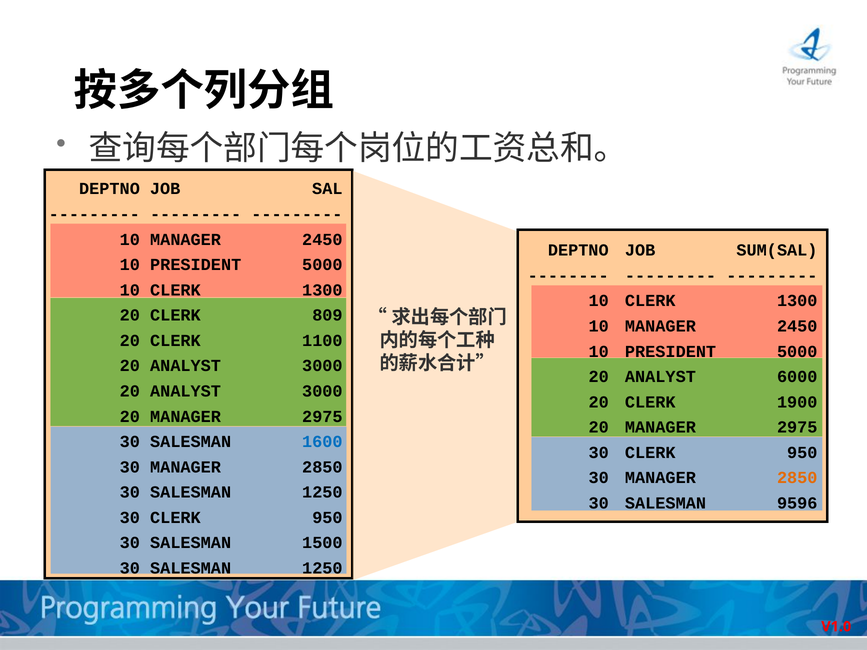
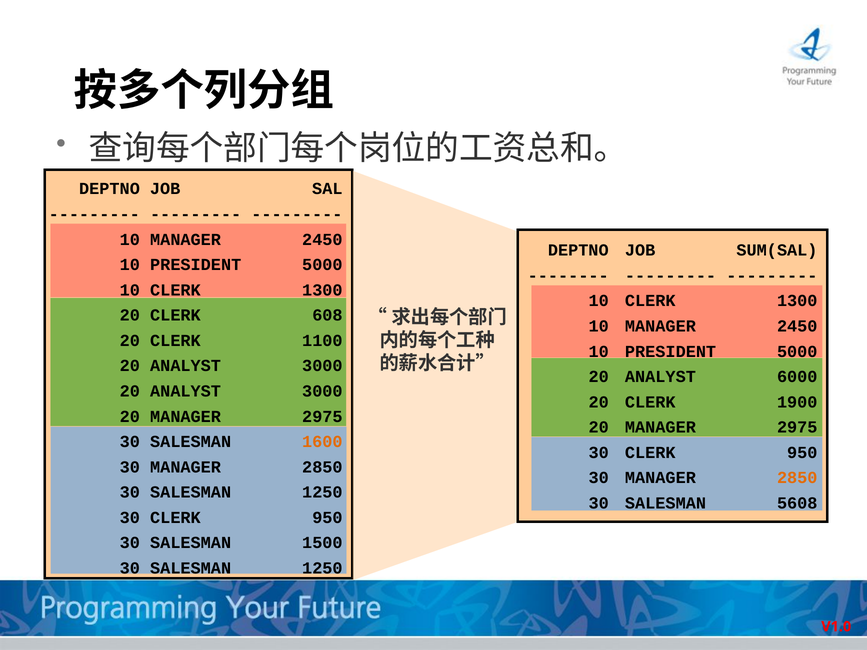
809: 809 -> 608
1600 colour: blue -> orange
9596: 9596 -> 5608
